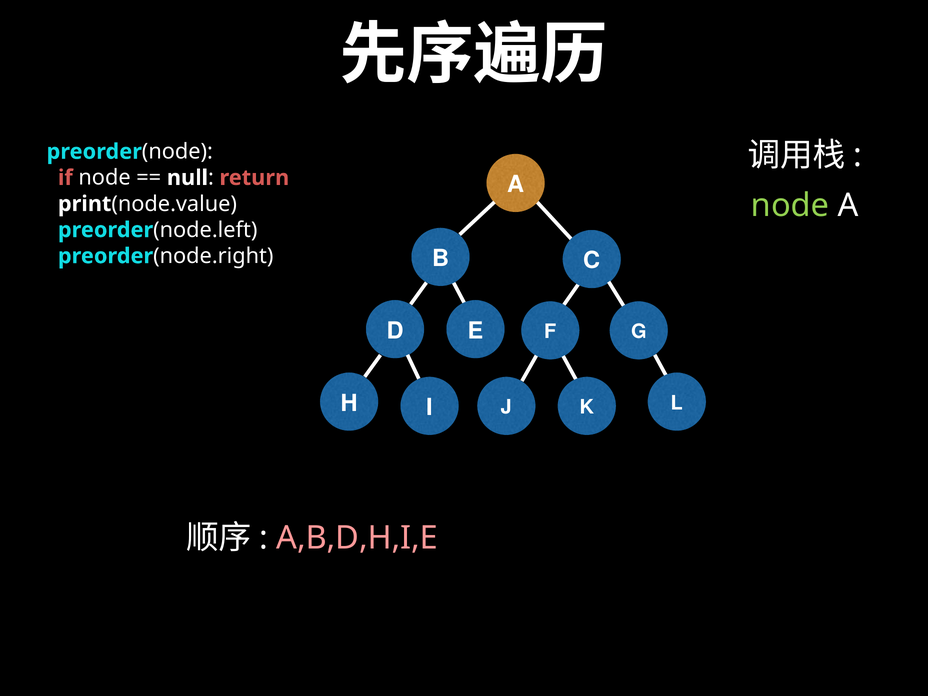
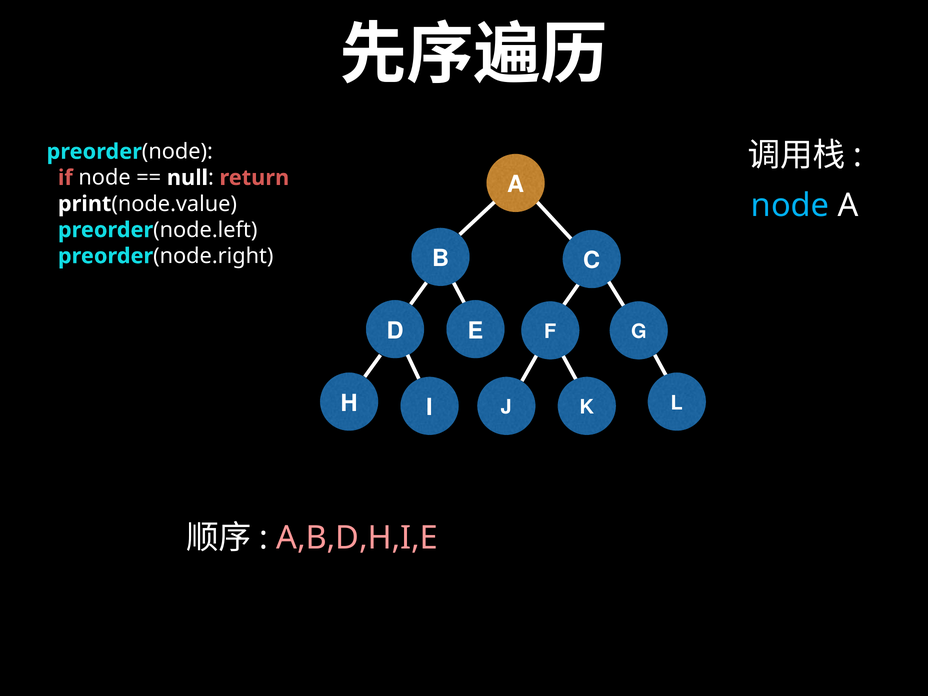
node at (790, 206) colour: light green -> light blue
